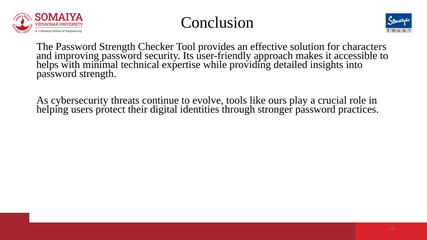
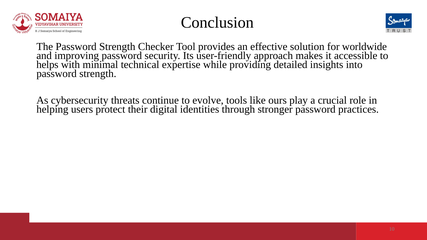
characters: characters -> worldwide
